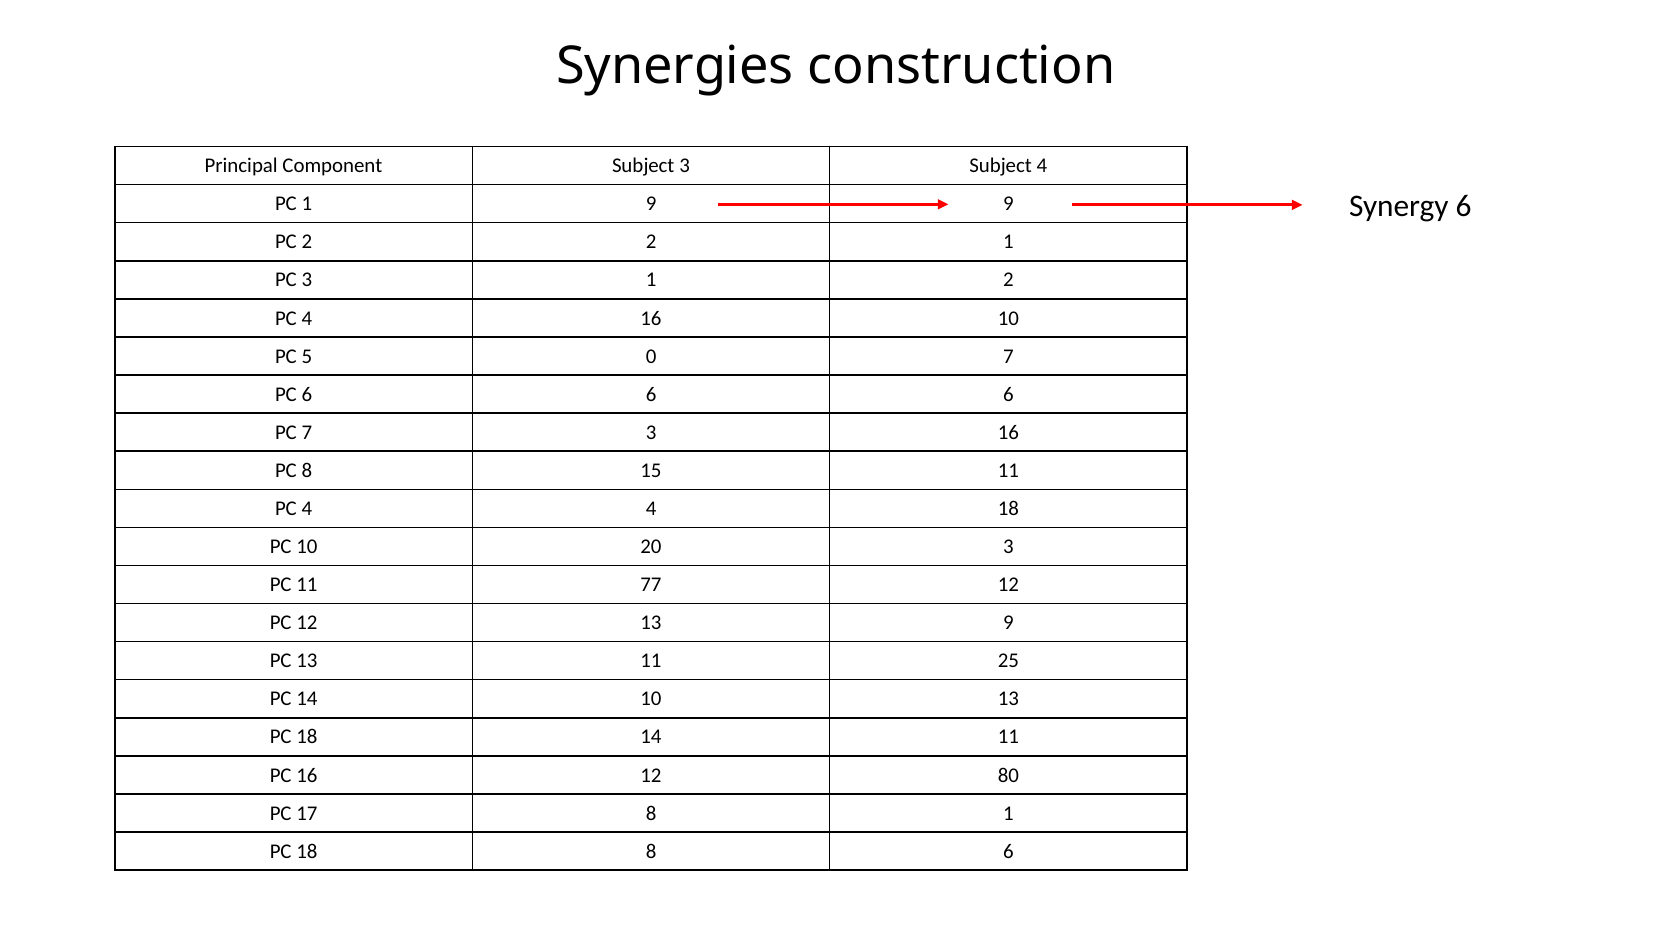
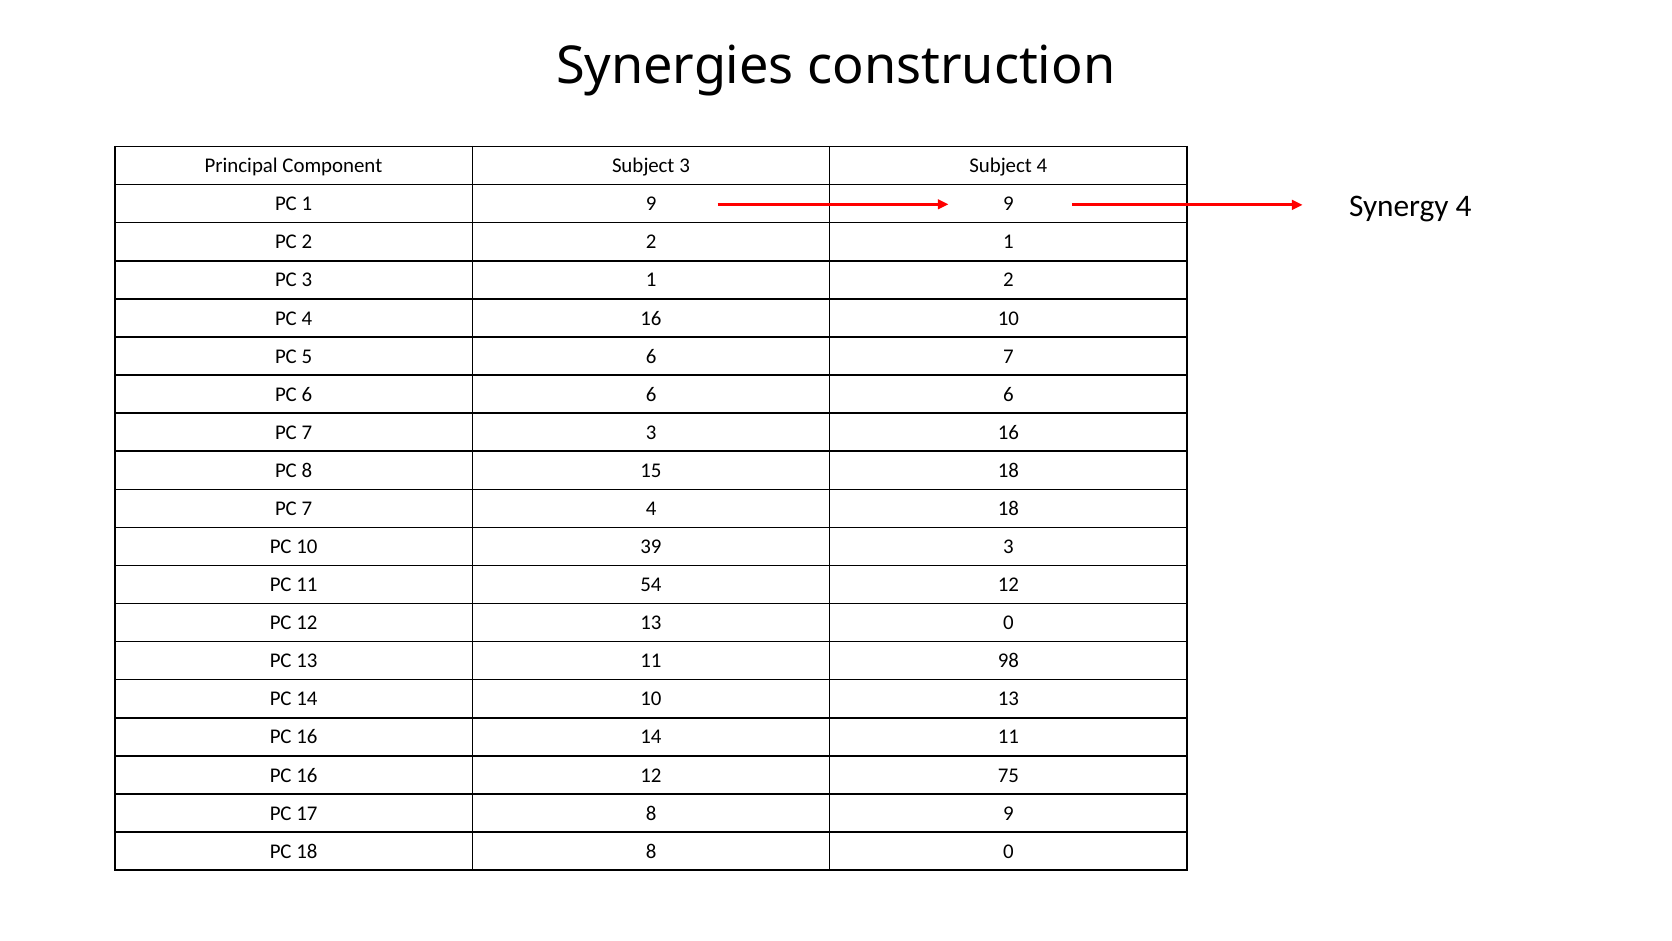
Synergy 6: 6 -> 4
5 0: 0 -> 6
15 11: 11 -> 18
4 at (307, 508): 4 -> 7
20: 20 -> 39
77: 77 -> 54
13 9: 9 -> 0
25: 25 -> 98
18 at (307, 737): 18 -> 16
80: 80 -> 75
8 1: 1 -> 9
8 6: 6 -> 0
